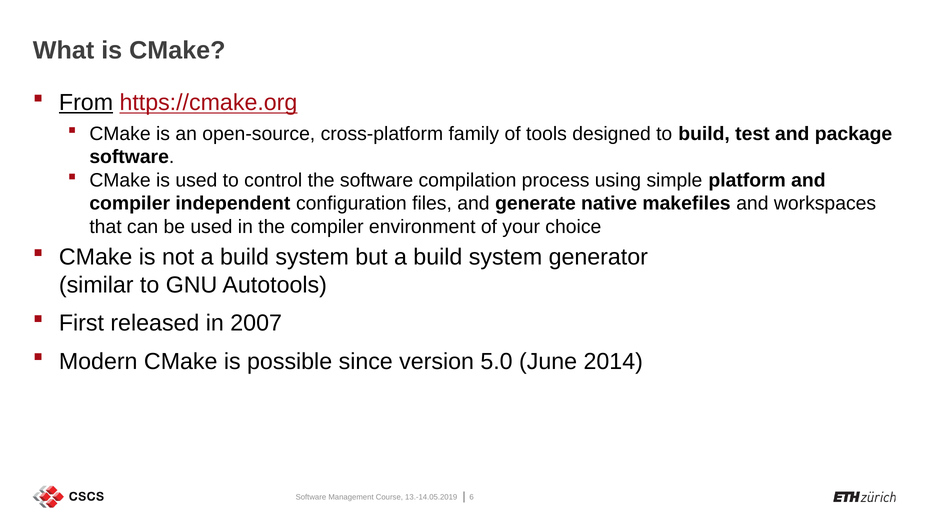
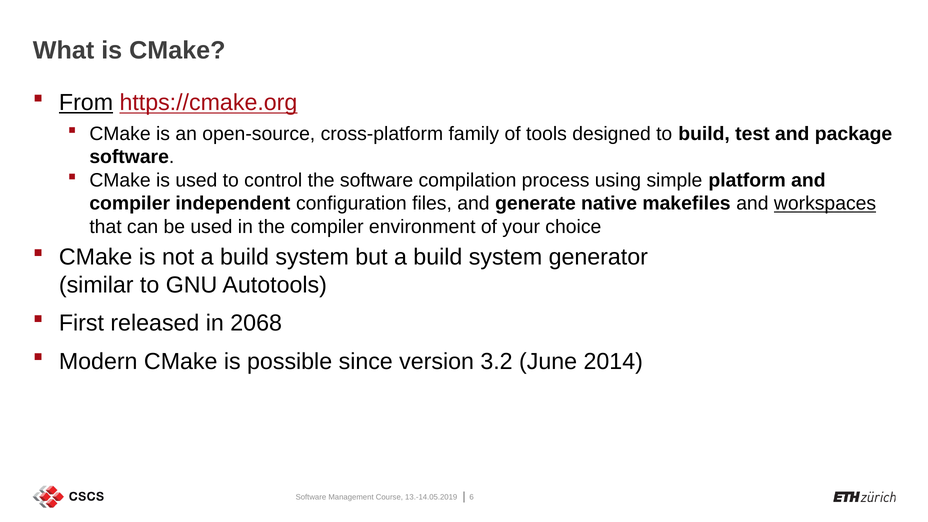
workspaces underline: none -> present
2007: 2007 -> 2068
5.0: 5.0 -> 3.2
